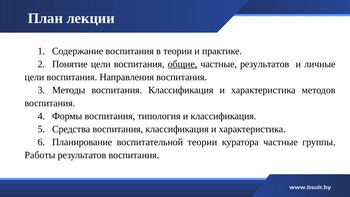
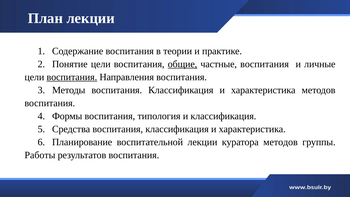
частные результатов: результатов -> воспитания
воспитания at (72, 77) underline: none -> present
воспитательной теории: теории -> лекции
куратора частные: частные -> методов
